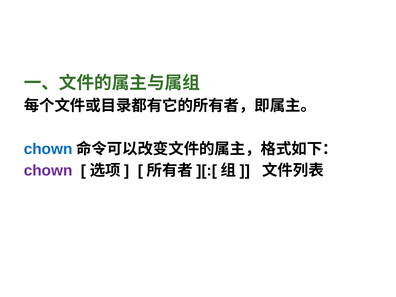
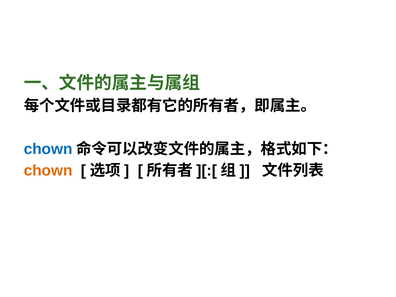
chown at (48, 171) colour: purple -> orange
